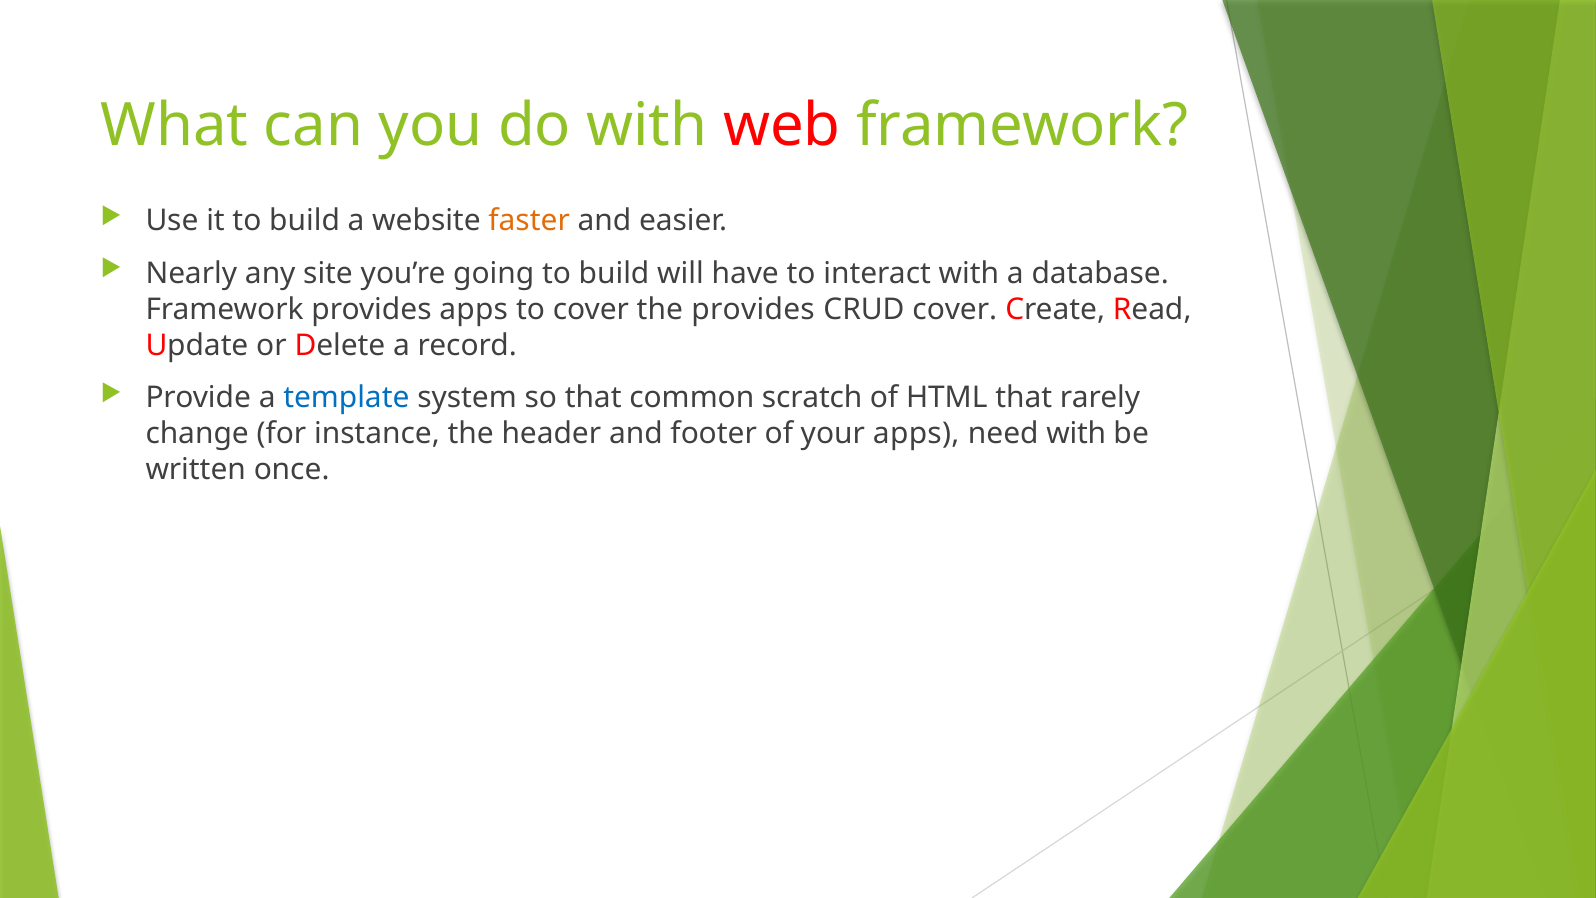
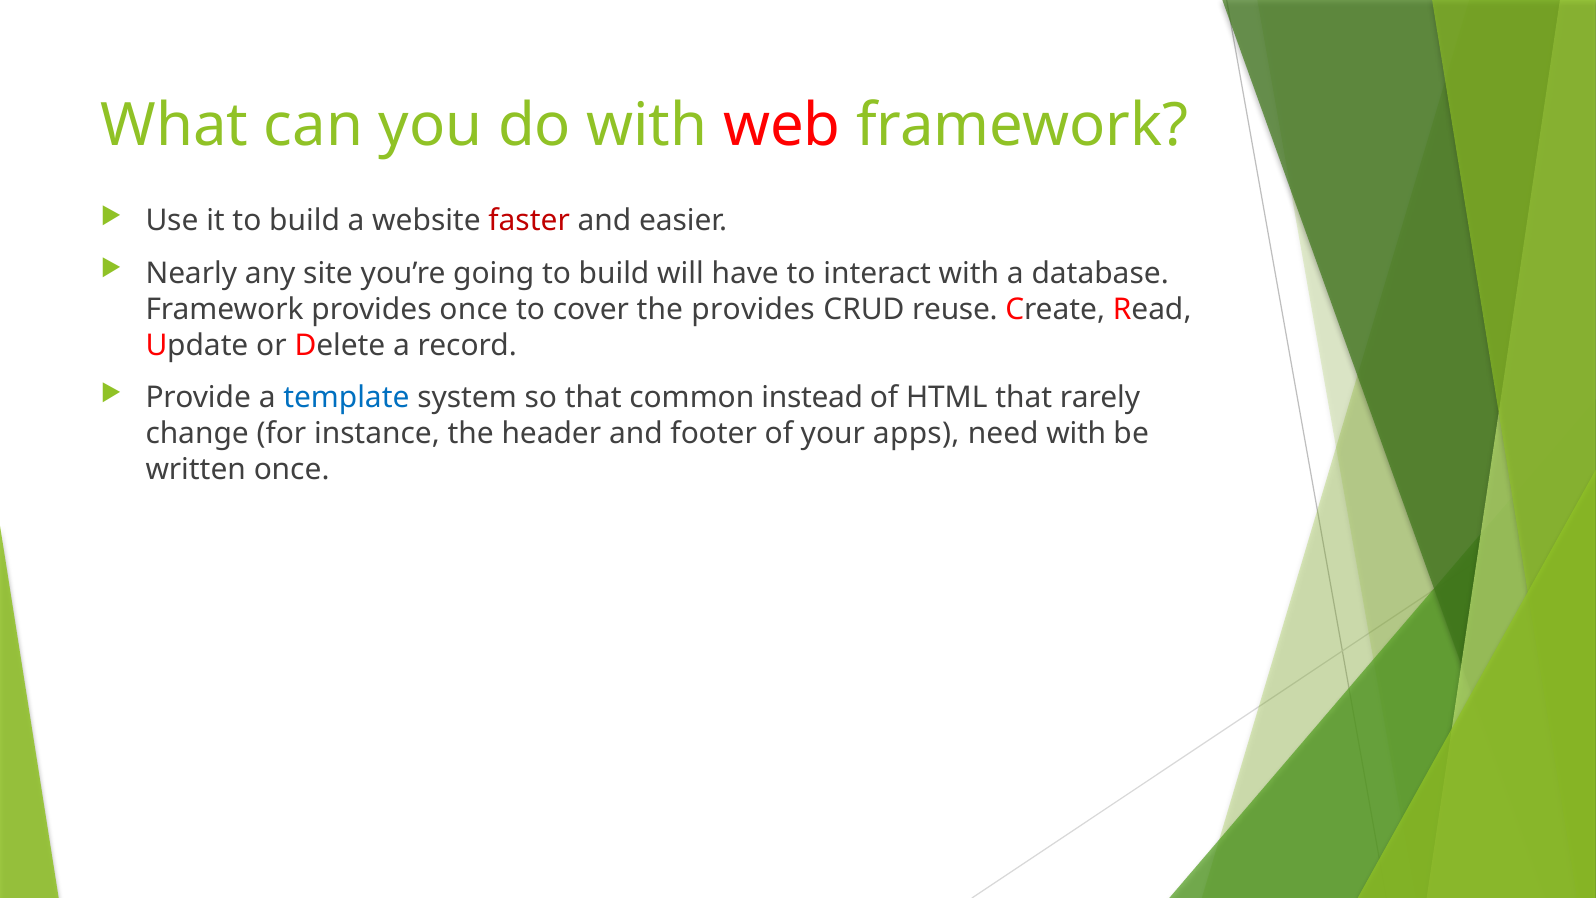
faster colour: orange -> red
provides apps: apps -> once
CRUD cover: cover -> reuse
scratch: scratch -> instead
